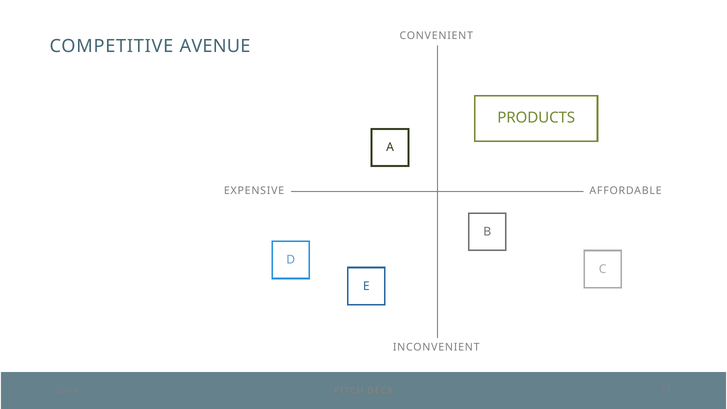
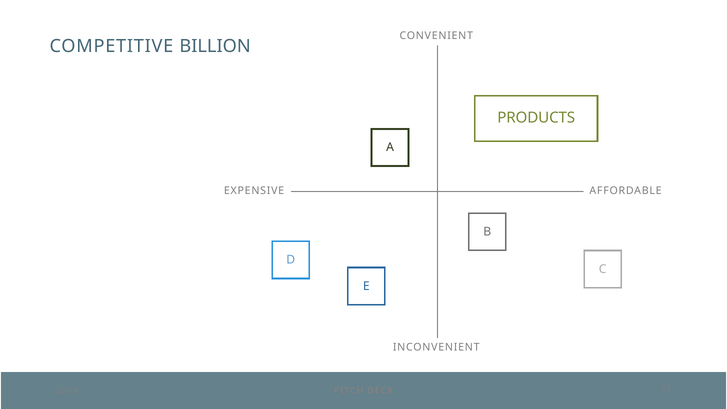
AVENUE: AVENUE -> BILLION
